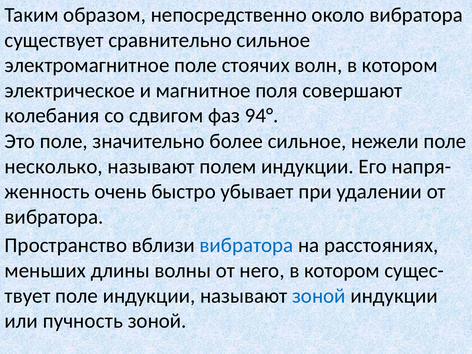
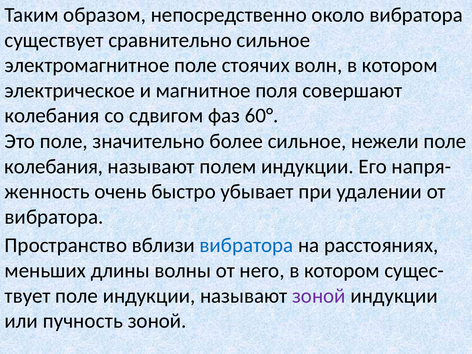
94°: 94° -> 60°
несколько at (54, 167): несколько -> колебания
зоной at (319, 296) colour: blue -> purple
